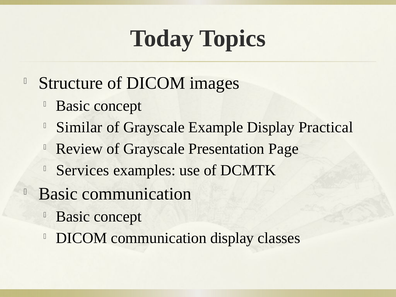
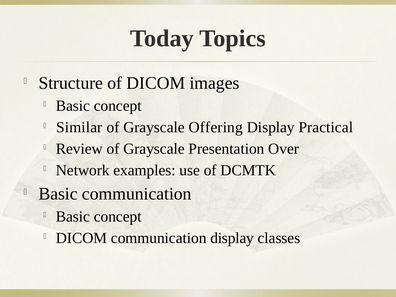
Example: Example -> Offering
Page: Page -> Over
Services: Services -> Network
